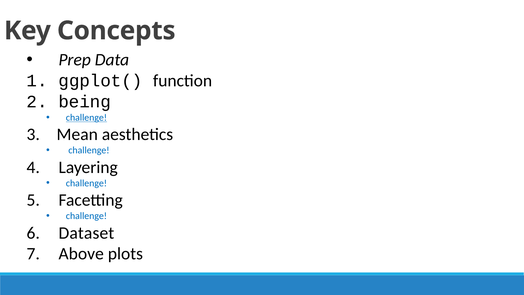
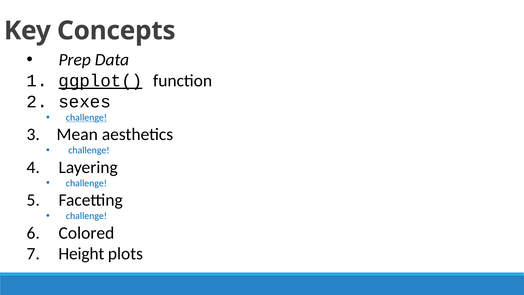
ggplot( underline: none -> present
being: being -> sexes
Dataset: Dataset -> Colored
Above: Above -> Height
